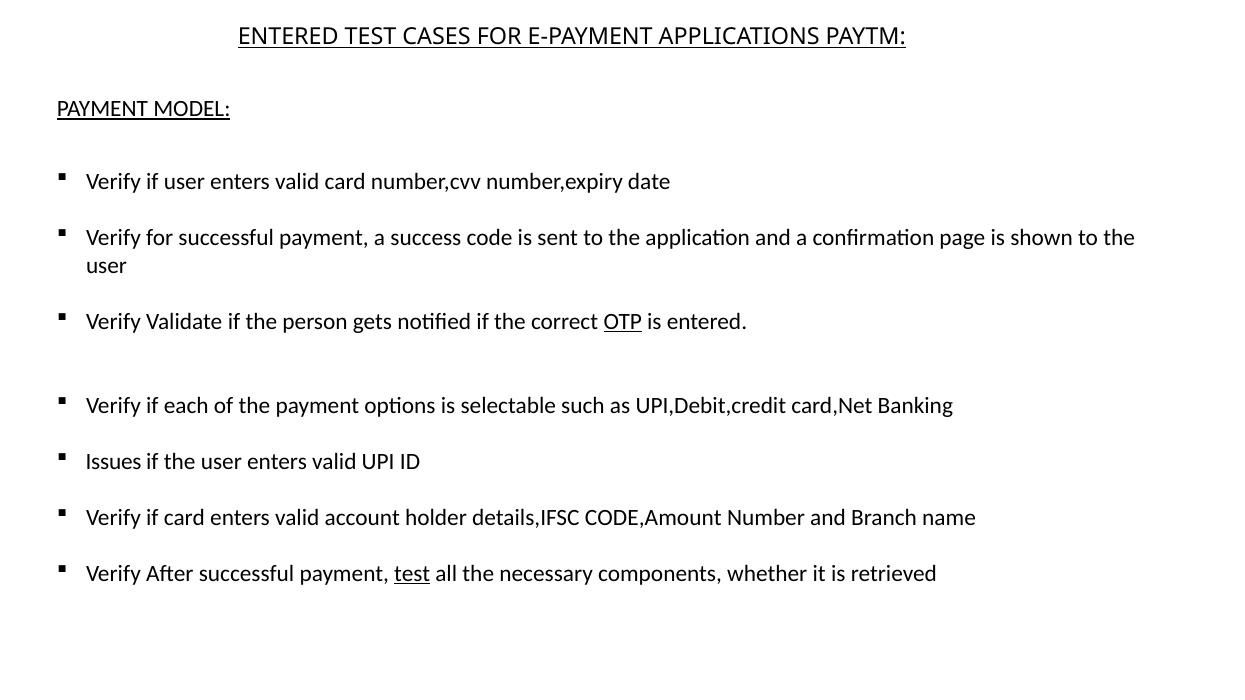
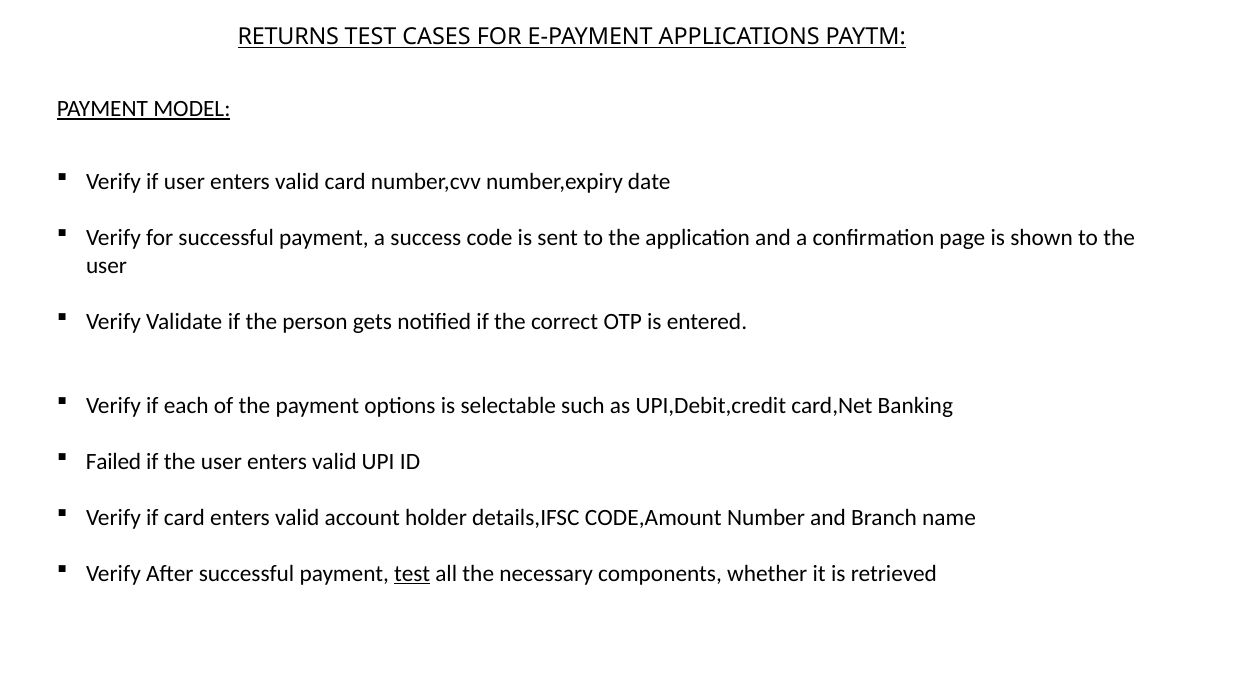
ENTERED at (288, 37): ENTERED -> RETURNS
OTP underline: present -> none
Issues: Issues -> Failed
